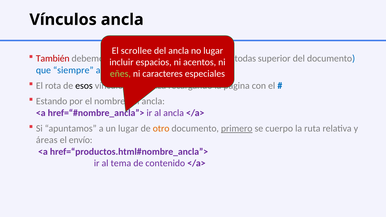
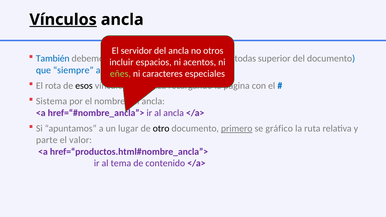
Vínculos at (63, 20) underline: none -> present
scrollee: scrollee -> servidor
no lugar: lugar -> otros
También colour: red -> blue
Estando: Estando -> Sistema
otro colour: orange -> black
cuerpo: cuerpo -> gráfico
áreas: áreas -> parte
envío: envío -> valor
